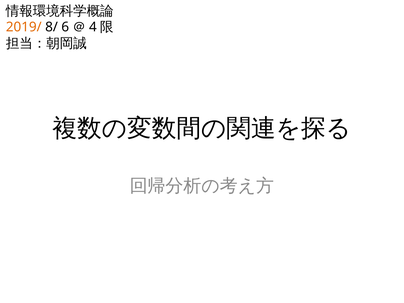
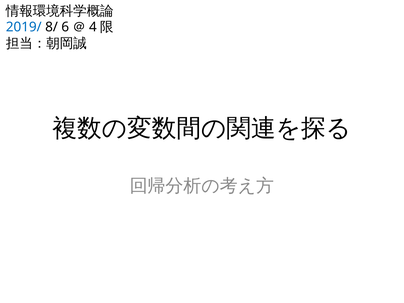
2019/ colour: orange -> blue
